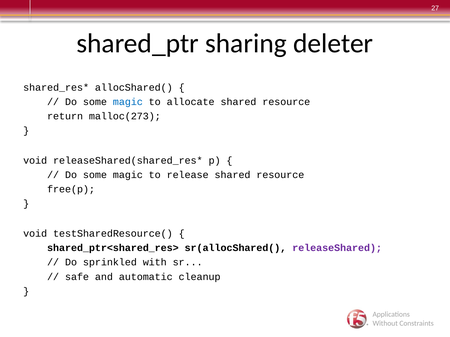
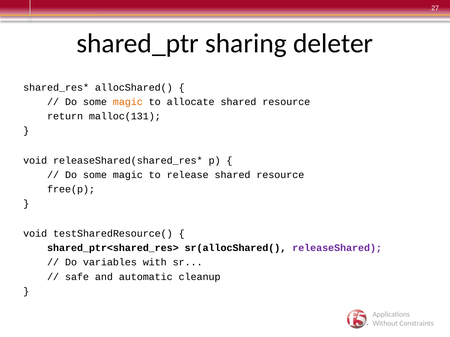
magic at (128, 102) colour: blue -> orange
malloc(273: malloc(273 -> malloc(131
sprinkled: sprinkled -> variables
